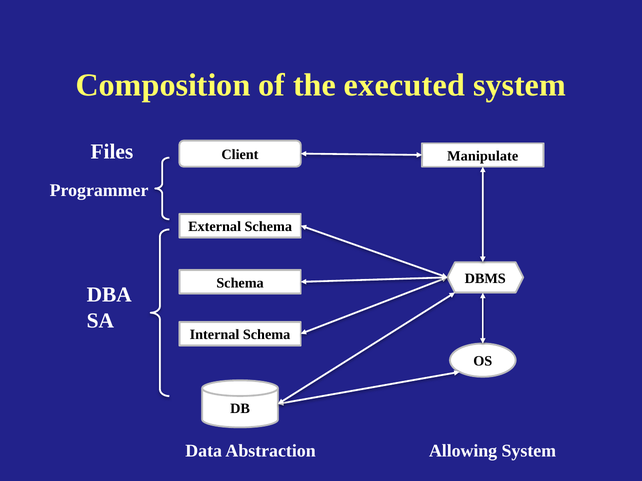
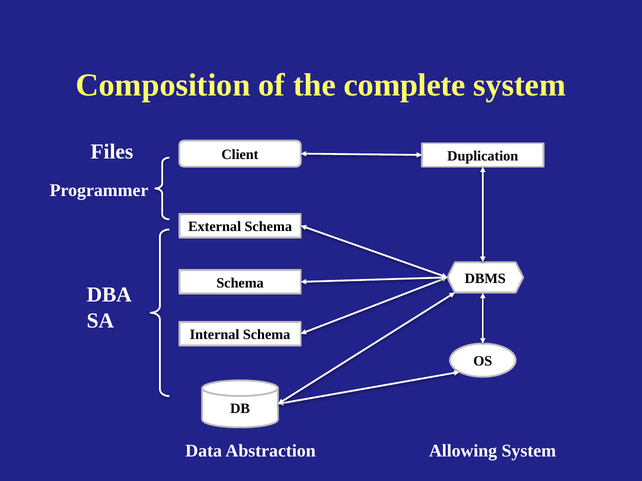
executed: executed -> complete
Manipulate: Manipulate -> Duplication
